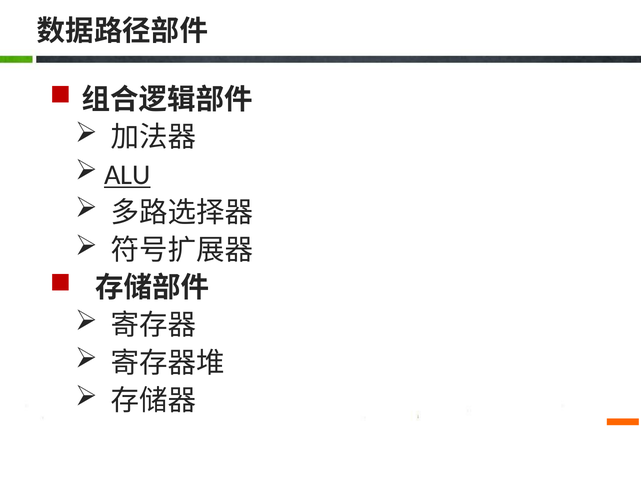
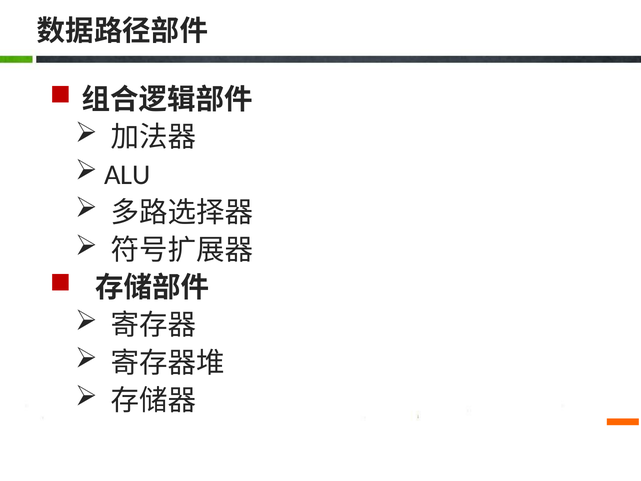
ALU underline: present -> none
